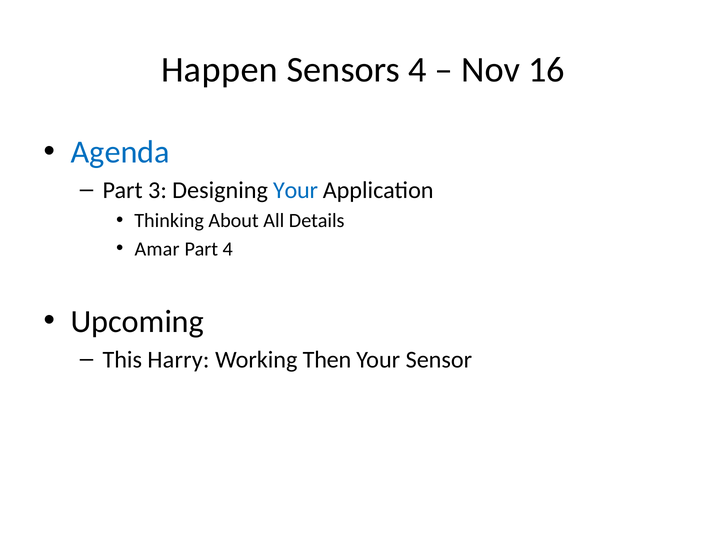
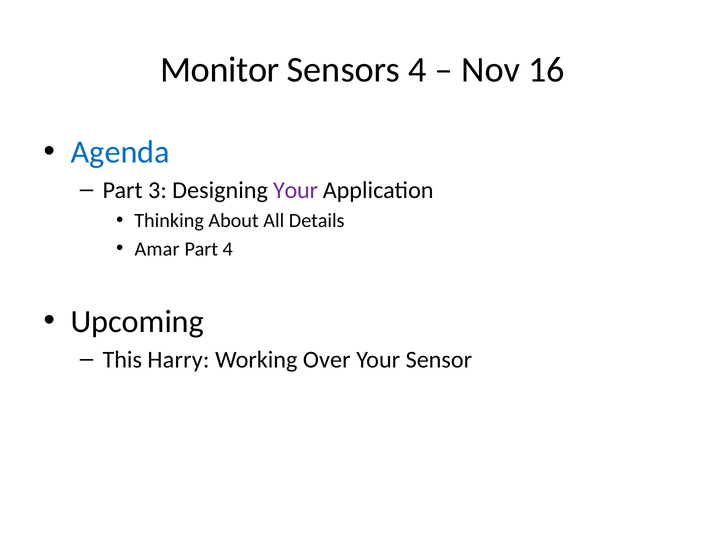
Happen: Happen -> Monitor
Your at (295, 190) colour: blue -> purple
Then: Then -> Over
